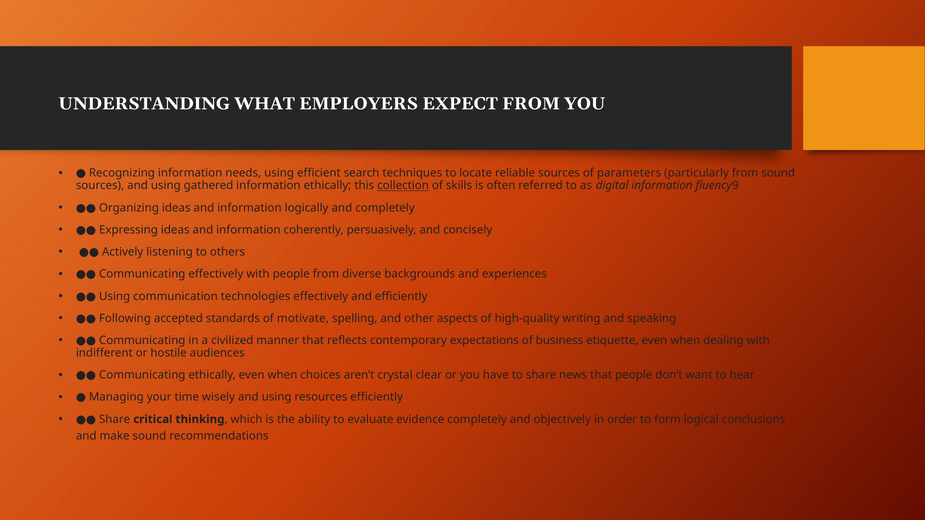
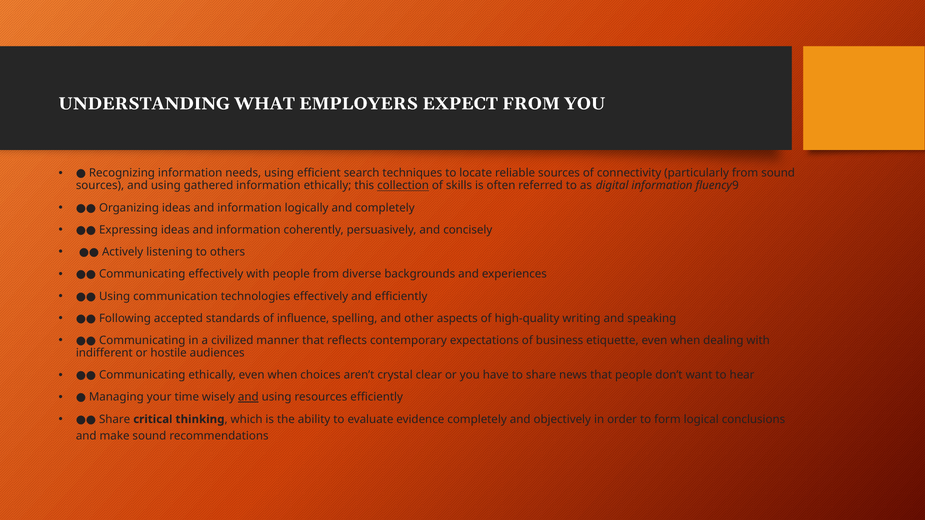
parameters: parameters -> connectivity
motivate: motivate -> influence
and at (248, 397) underline: none -> present
